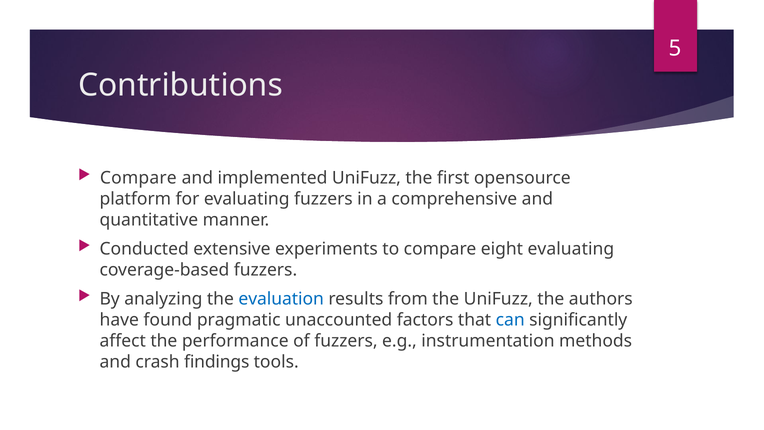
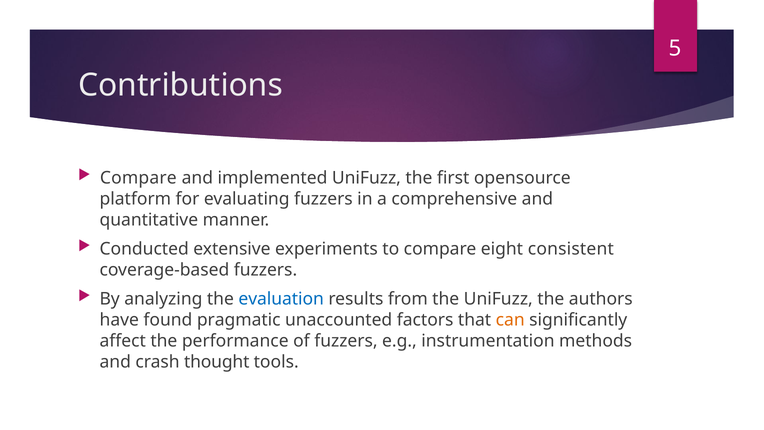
eight evaluating: evaluating -> consistent
can colour: blue -> orange
findings: findings -> thought
